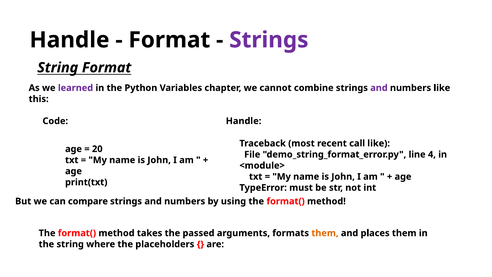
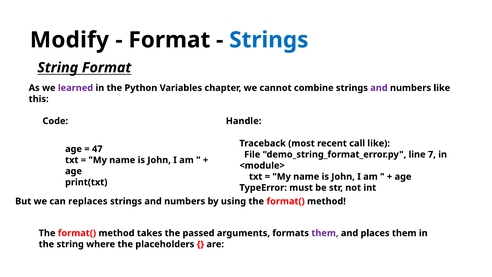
Handle at (69, 40): Handle -> Modify
Strings at (269, 40) colour: purple -> blue
20: 20 -> 47
4: 4 -> 7
compare: compare -> replaces
them at (325, 233) colour: orange -> purple
